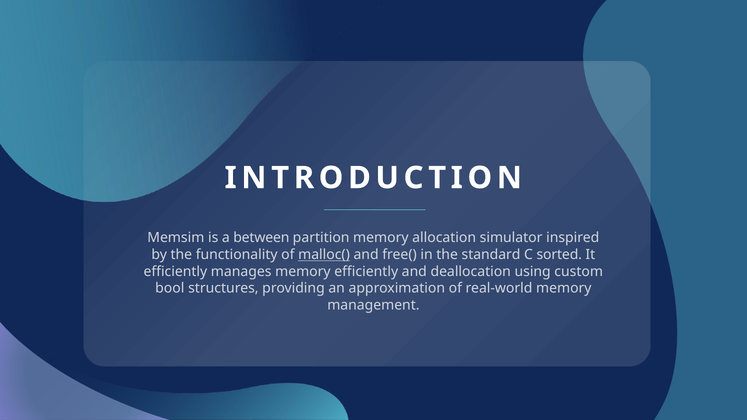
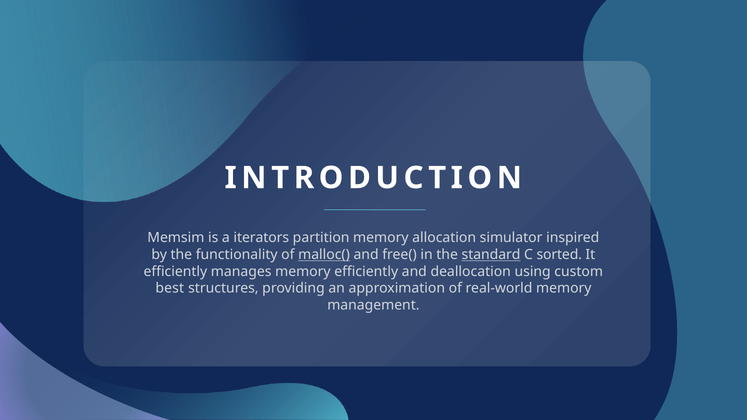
between: between -> iterators
standard underline: none -> present
bool: bool -> best
